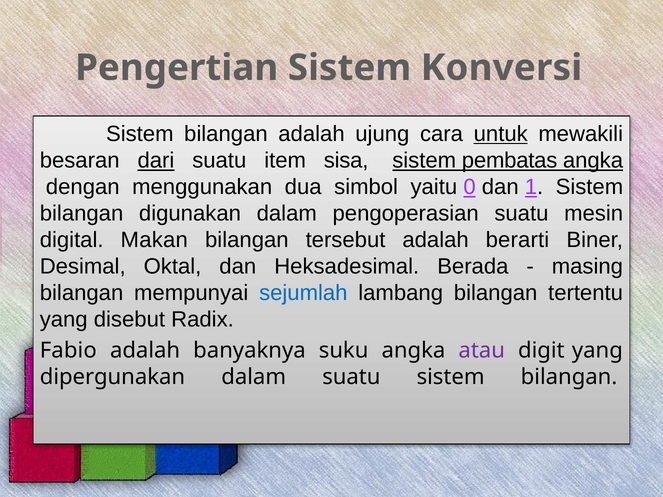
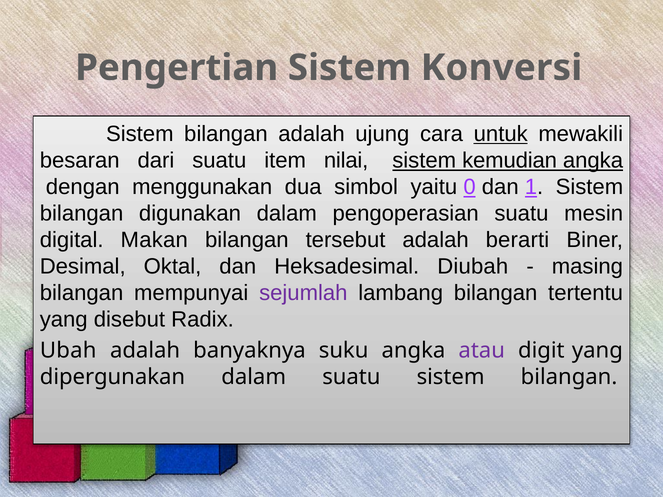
dari underline: present -> none
sisa: sisa -> nilai
pembatas: pembatas -> kemudian
Berada: Berada -> Diubah
sejumlah colour: blue -> purple
Fabio: Fabio -> Ubah
